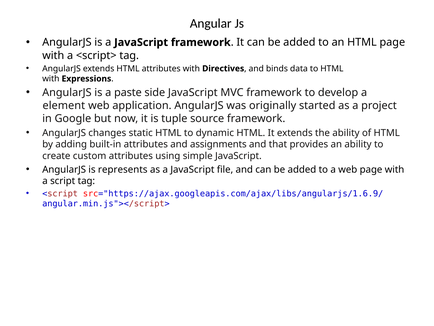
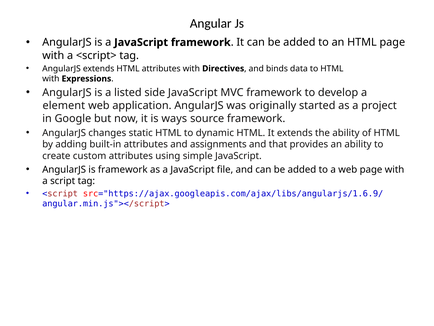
paste: paste -> listed
tuple: tuple -> ways
is represents: represents -> framework
